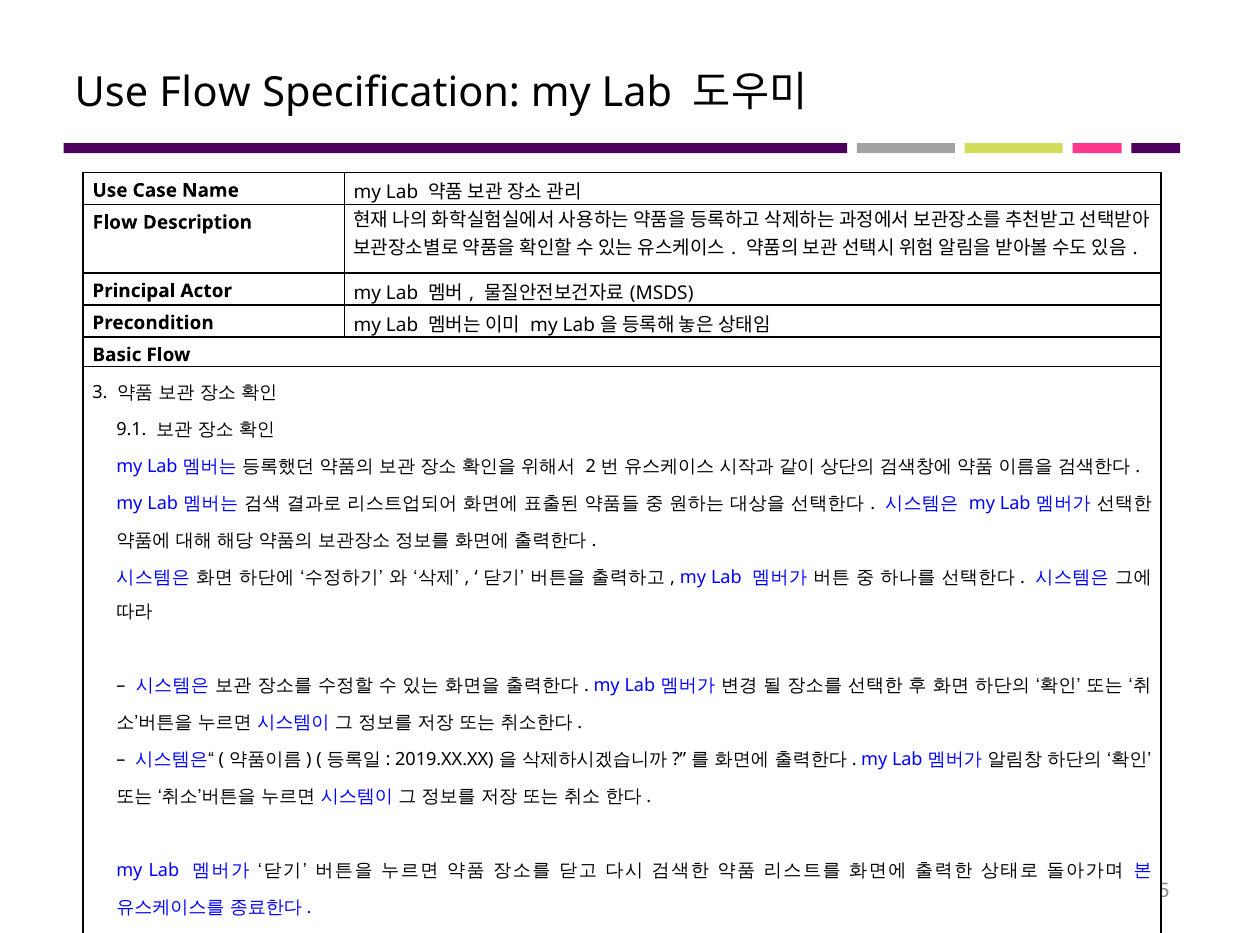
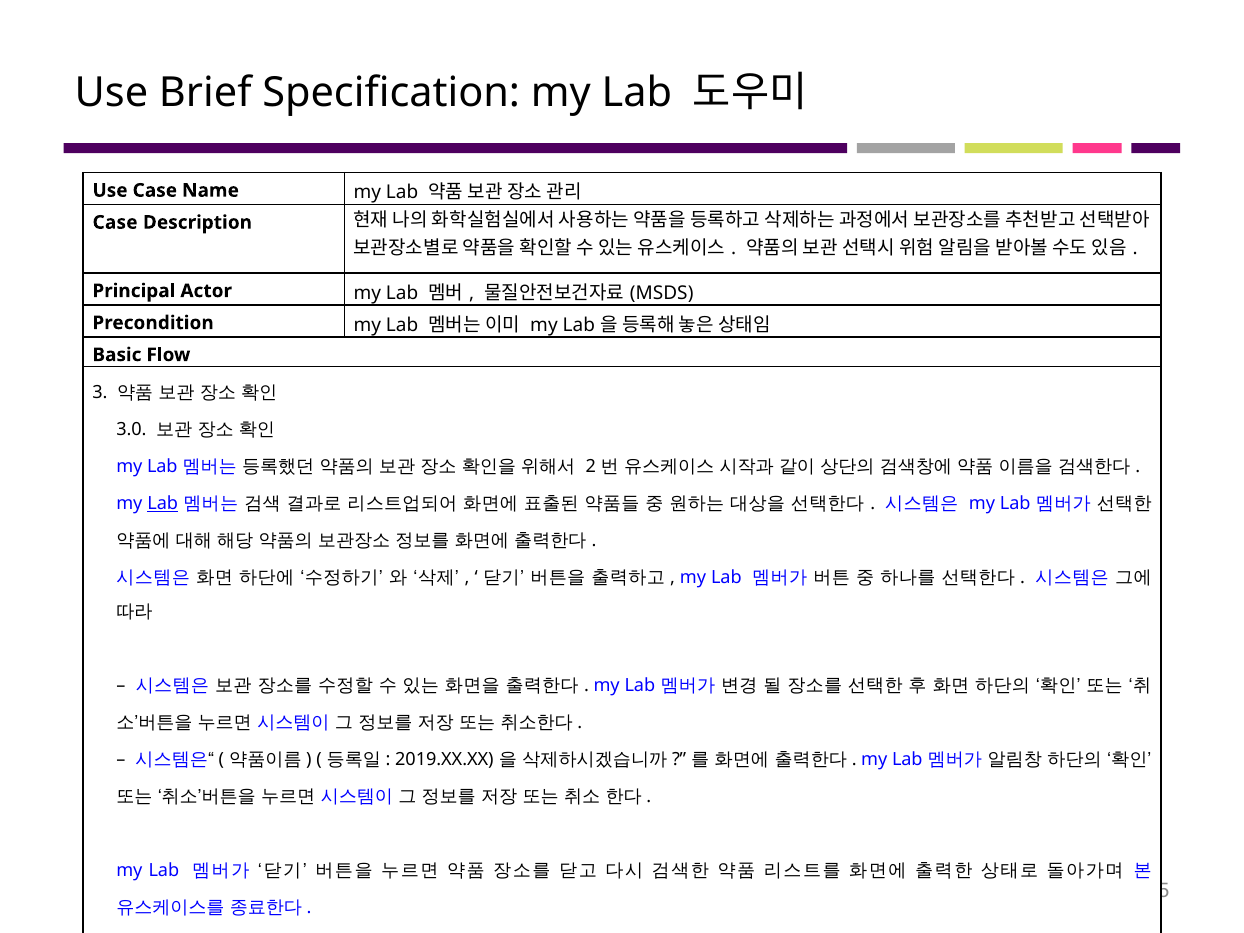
Use Flow: Flow -> Brief
Flow at (115, 222): Flow -> Case
9.1: 9.1 -> 3.0
Lab at (163, 503) underline: none -> present
